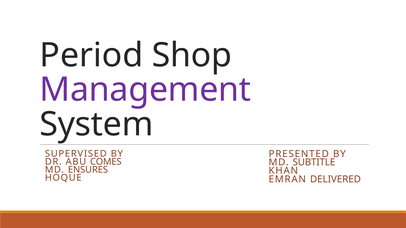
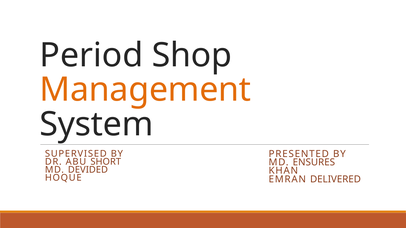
Management colour: purple -> orange
COMES: COMES -> SHORT
SUBTITLE: SUBTITLE -> ENSURES
ENSURES: ENSURES -> DEVIDED
